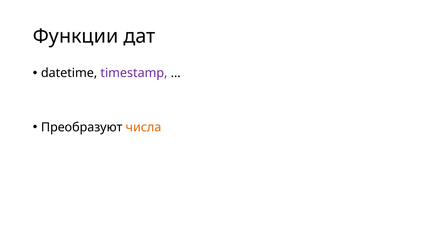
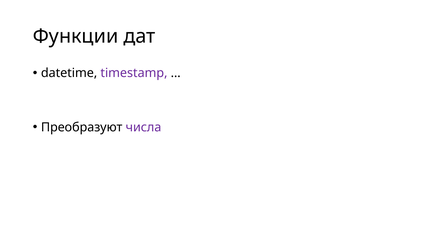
числа colour: orange -> purple
